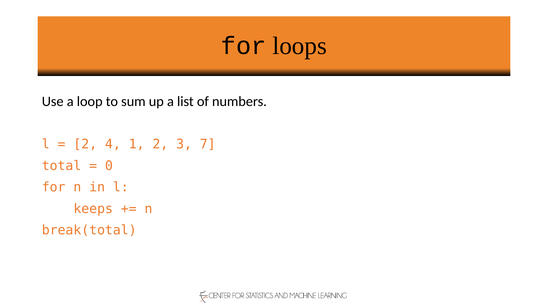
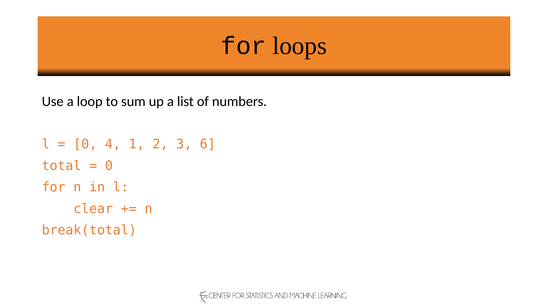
2 at (85, 144): 2 -> 0
7: 7 -> 6
keeps: keeps -> clear
